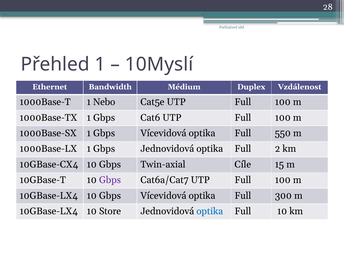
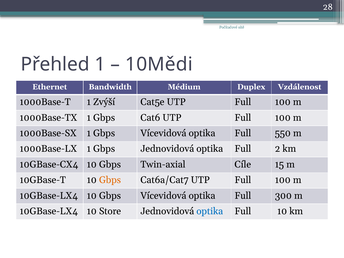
10Myslí: 10Myslí -> 10Mědi
Nebo: Nebo -> Zvýší
Gbps at (110, 180) colour: purple -> orange
